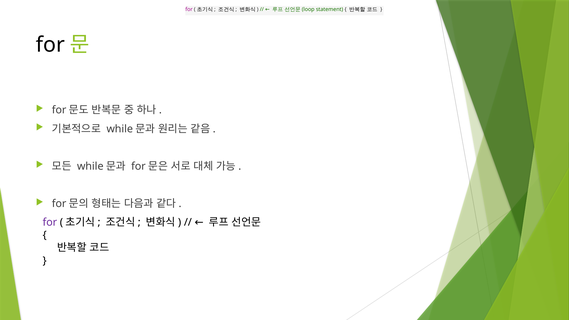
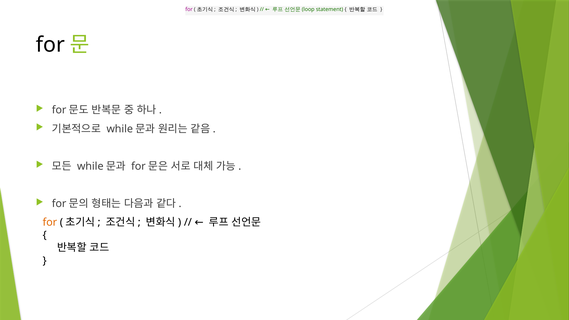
for at (50, 222) colour: purple -> orange
